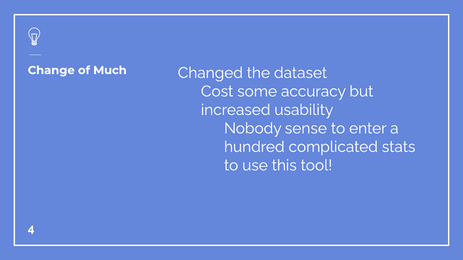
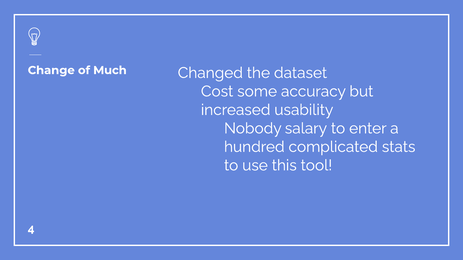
sense: sense -> salary
